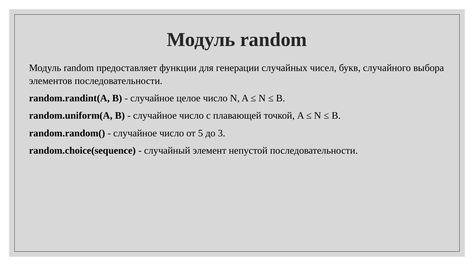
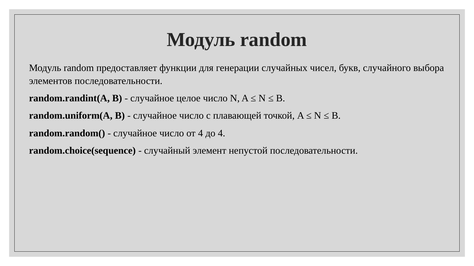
от 5: 5 -> 4
до 3: 3 -> 4
